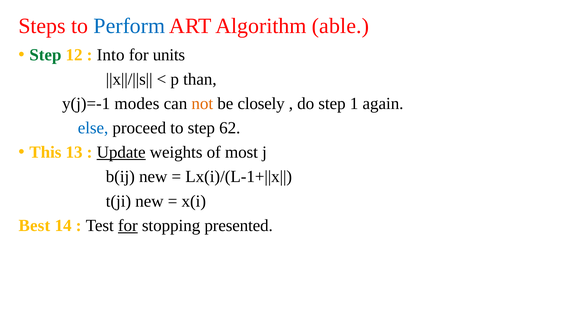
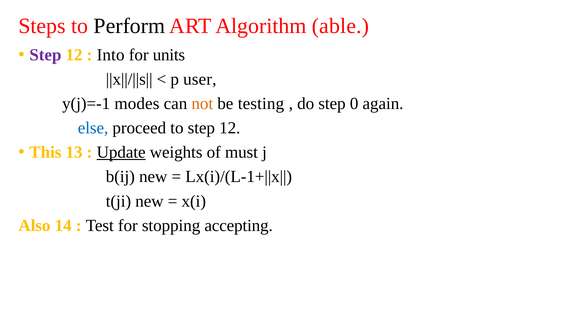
Perform colour: blue -> black
Step at (45, 55) colour: green -> purple
than: than -> user
closely: closely -> testing
1: 1 -> 0
to step 62: 62 -> 12
most: most -> must
Best: Best -> Also
for at (128, 226) underline: present -> none
presented: presented -> accepting
